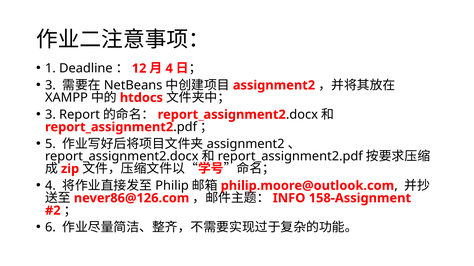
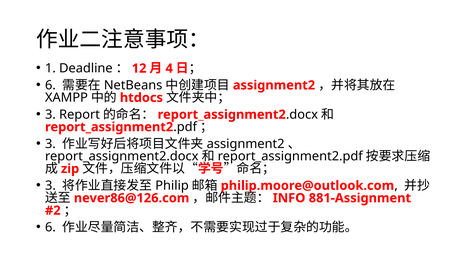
3 at (50, 85): 3 -> 6
5 at (50, 144): 5 -> 3
4 at (50, 186): 4 -> 3
158-Assignment: 158-Assignment -> 881-Assignment
